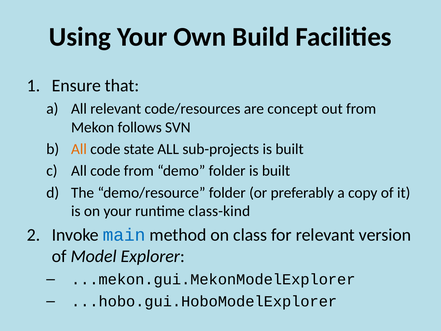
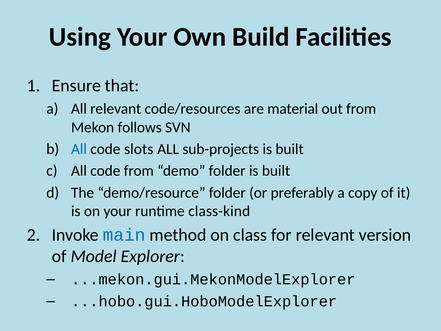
concept: concept -> material
All at (79, 149) colour: orange -> blue
state: state -> slots
